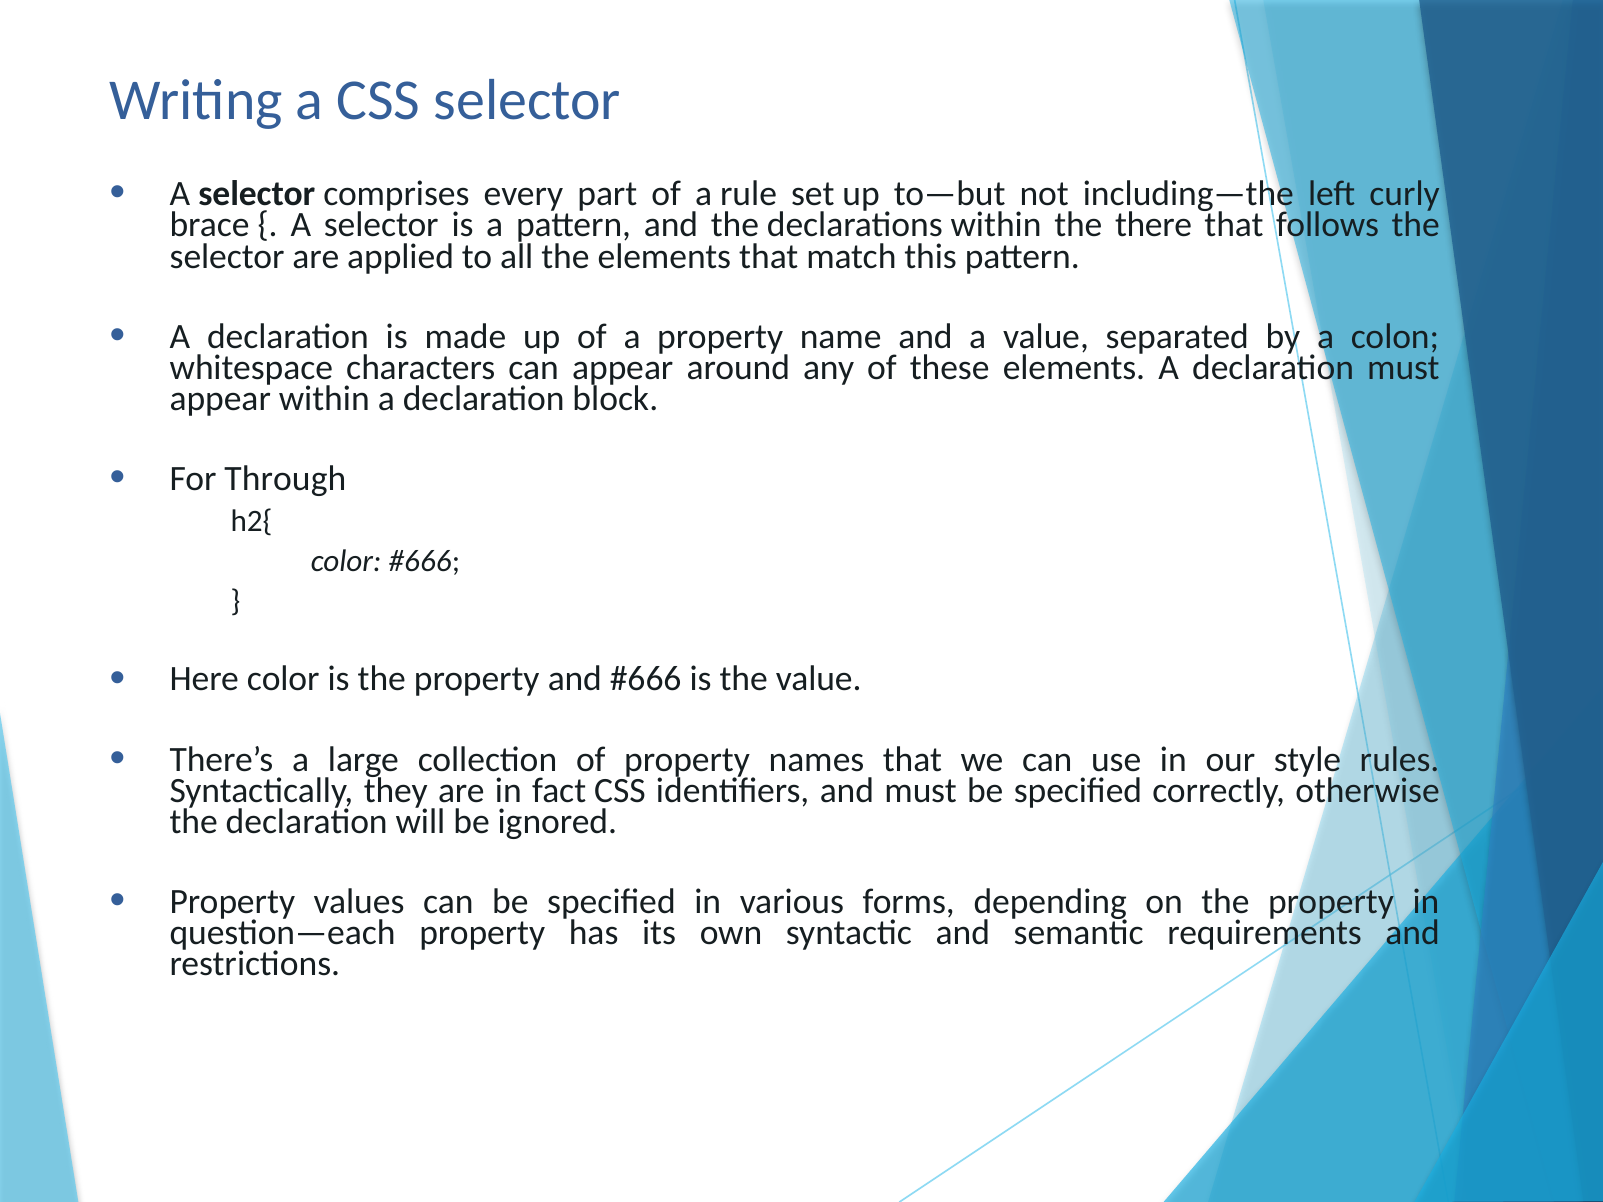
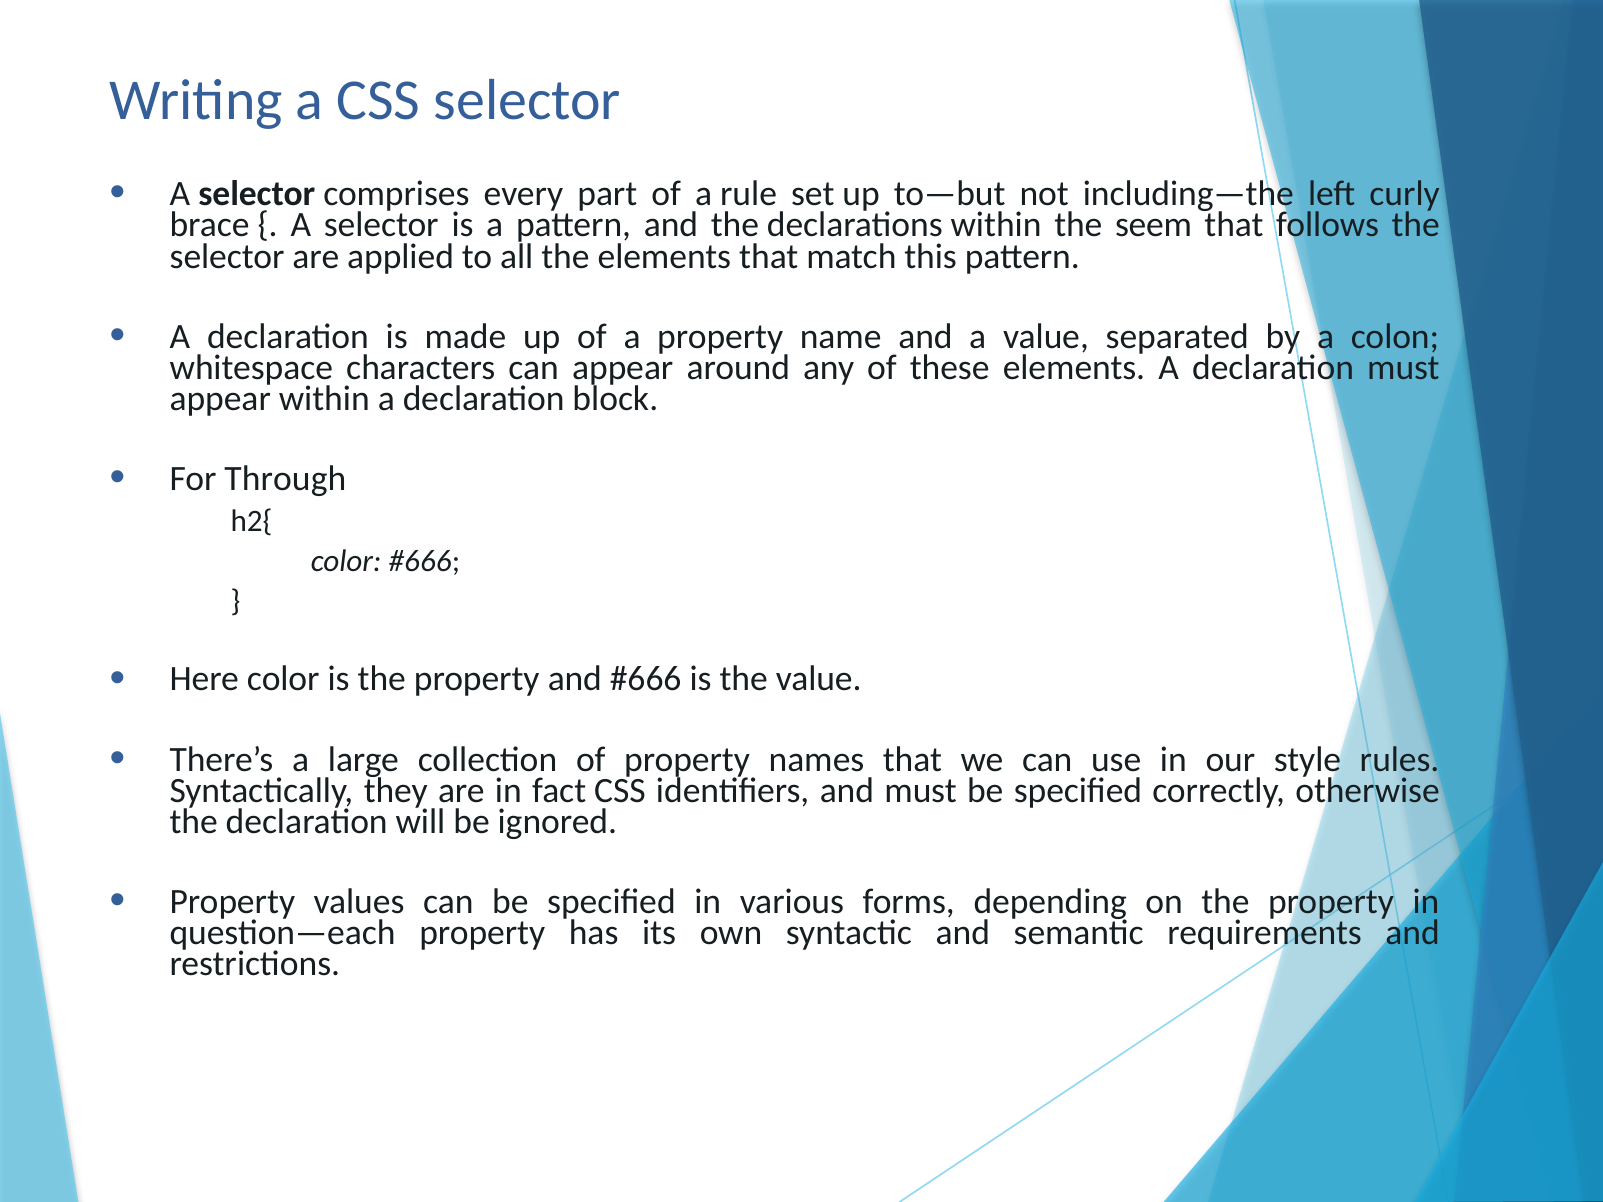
there: there -> seem
